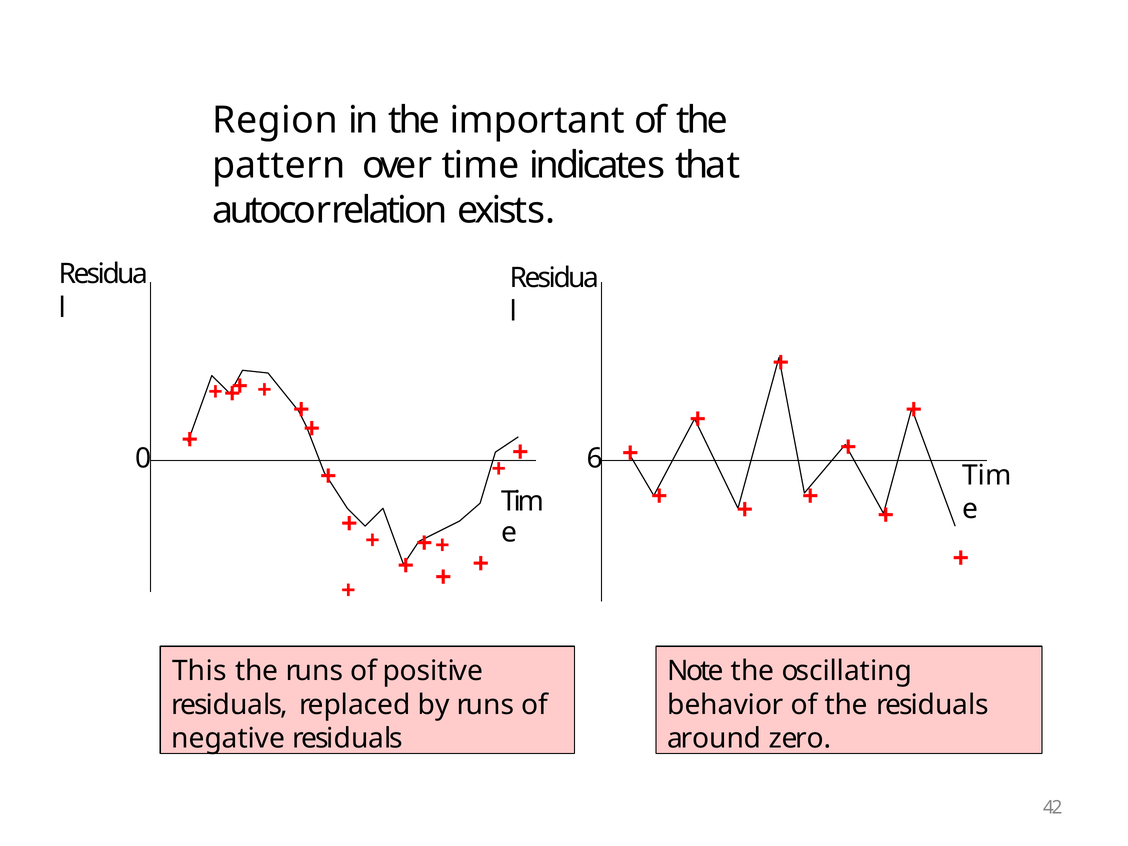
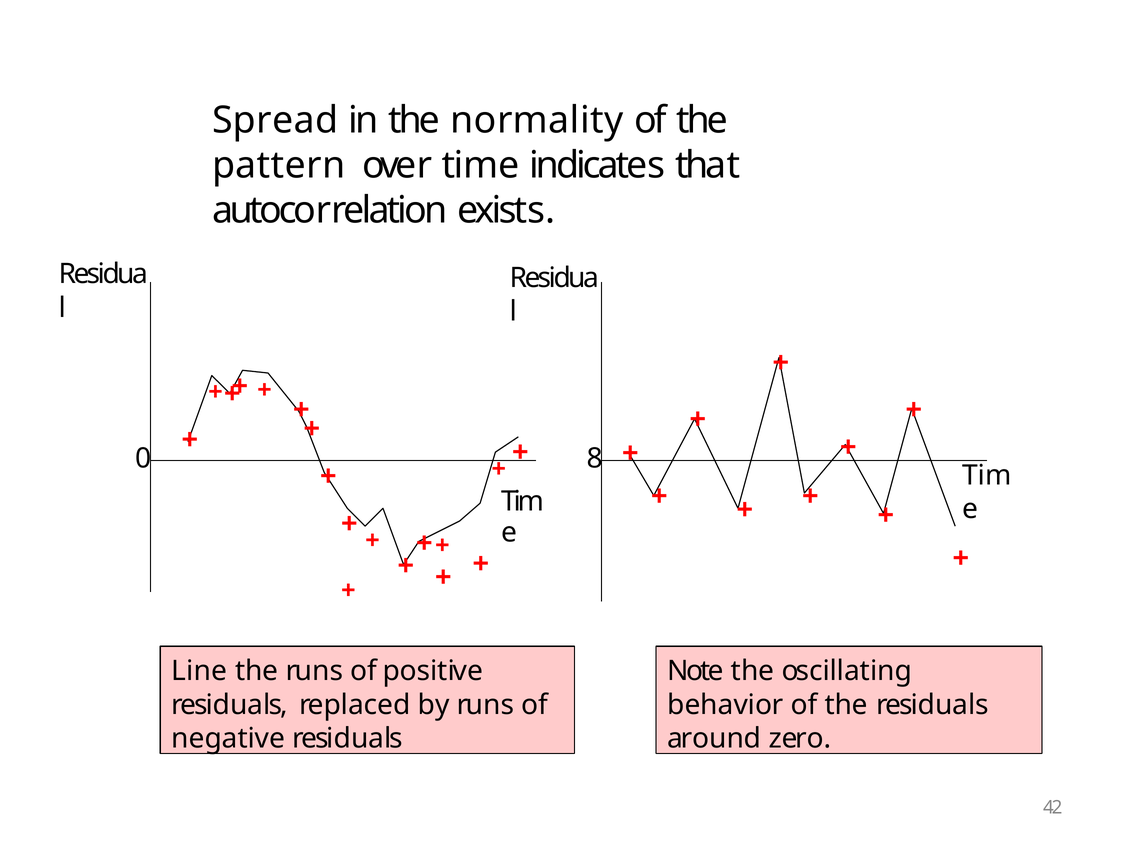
Region: Region -> Spread
important: important -> normality
6: 6 -> 8
This: This -> Line
